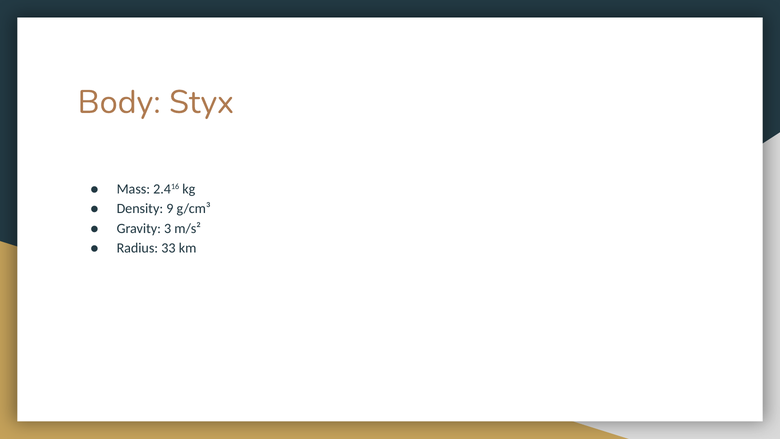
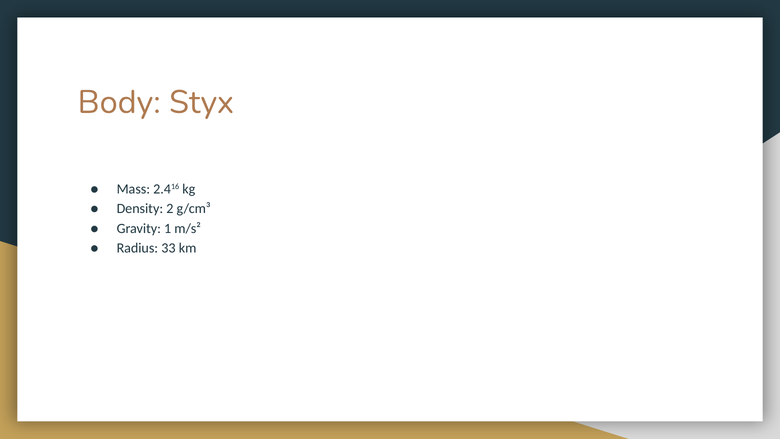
9: 9 -> 2
3: 3 -> 1
